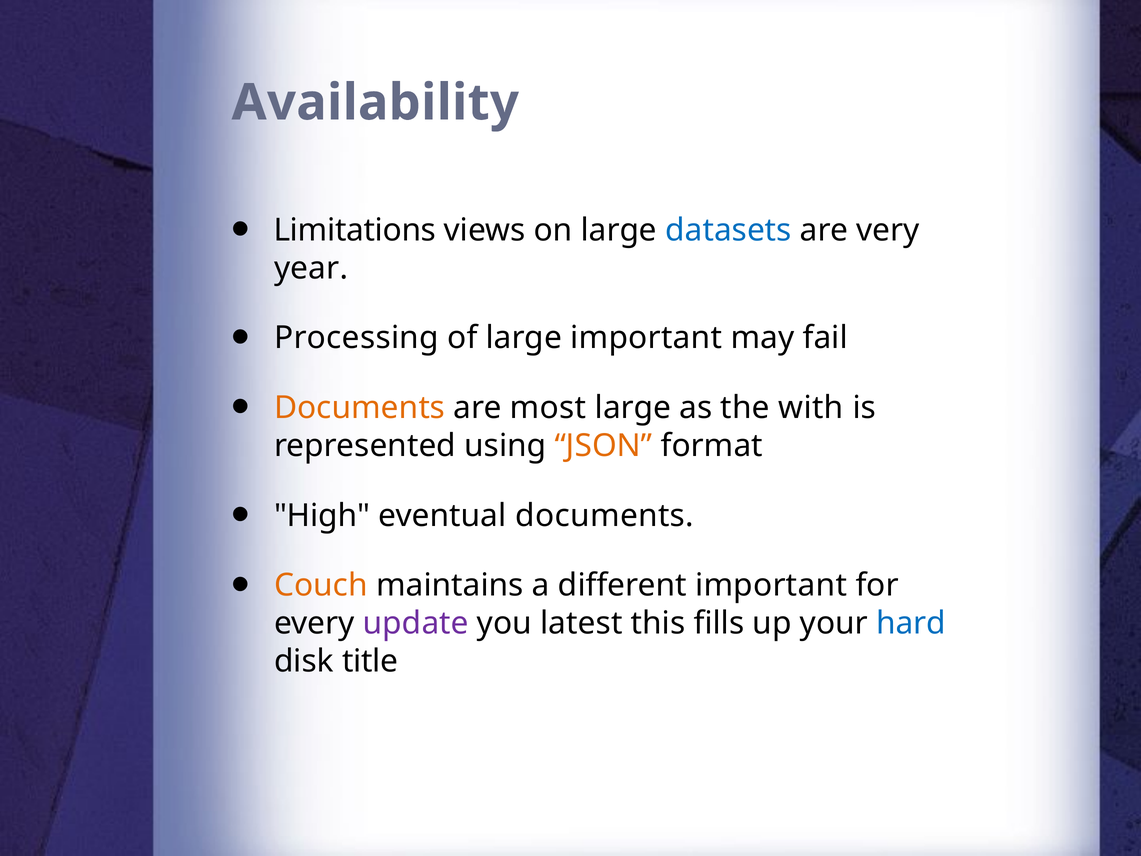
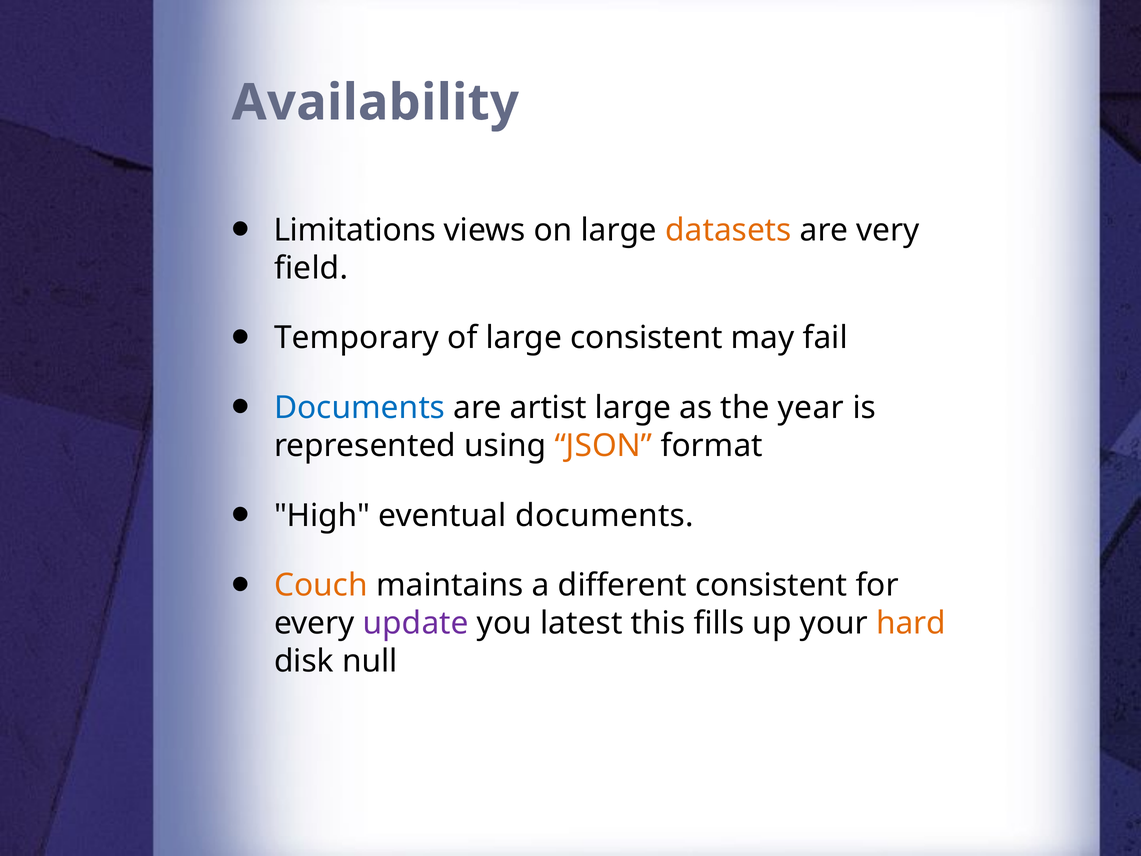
datasets colour: blue -> orange
year: year -> field
Processing: Processing -> Temporary
large important: important -> consistent
Documents at (360, 408) colour: orange -> blue
most: most -> artist
with: with -> year
different important: important -> consistent
hard colour: blue -> orange
title: title -> null
